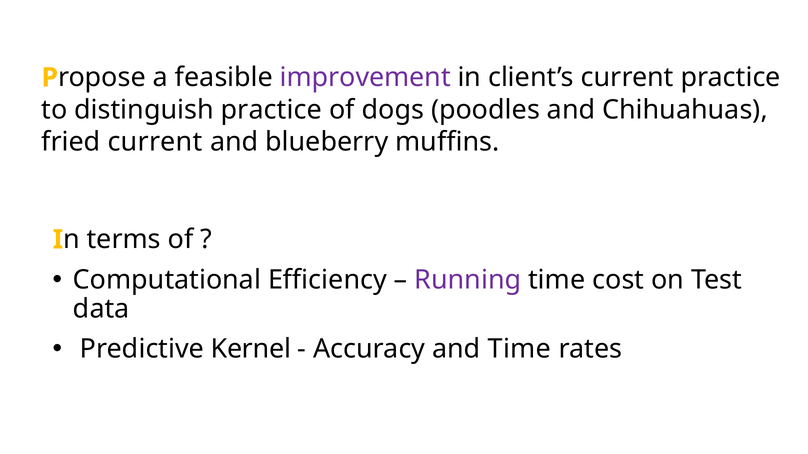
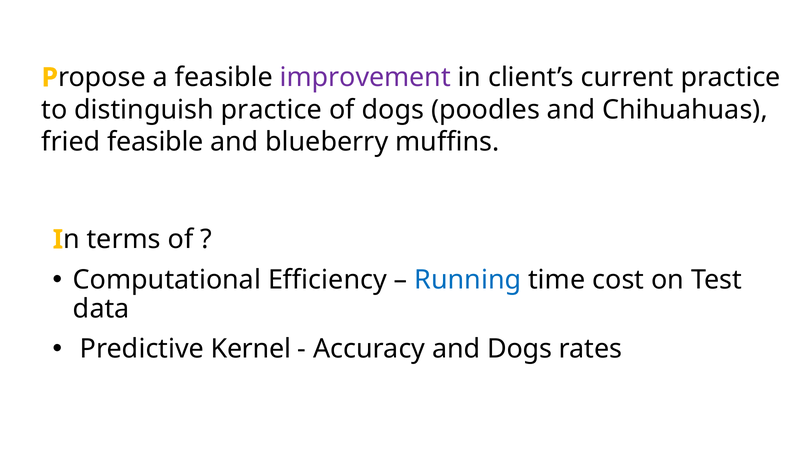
fried current: current -> feasible
Running colour: purple -> blue
and Time: Time -> Dogs
